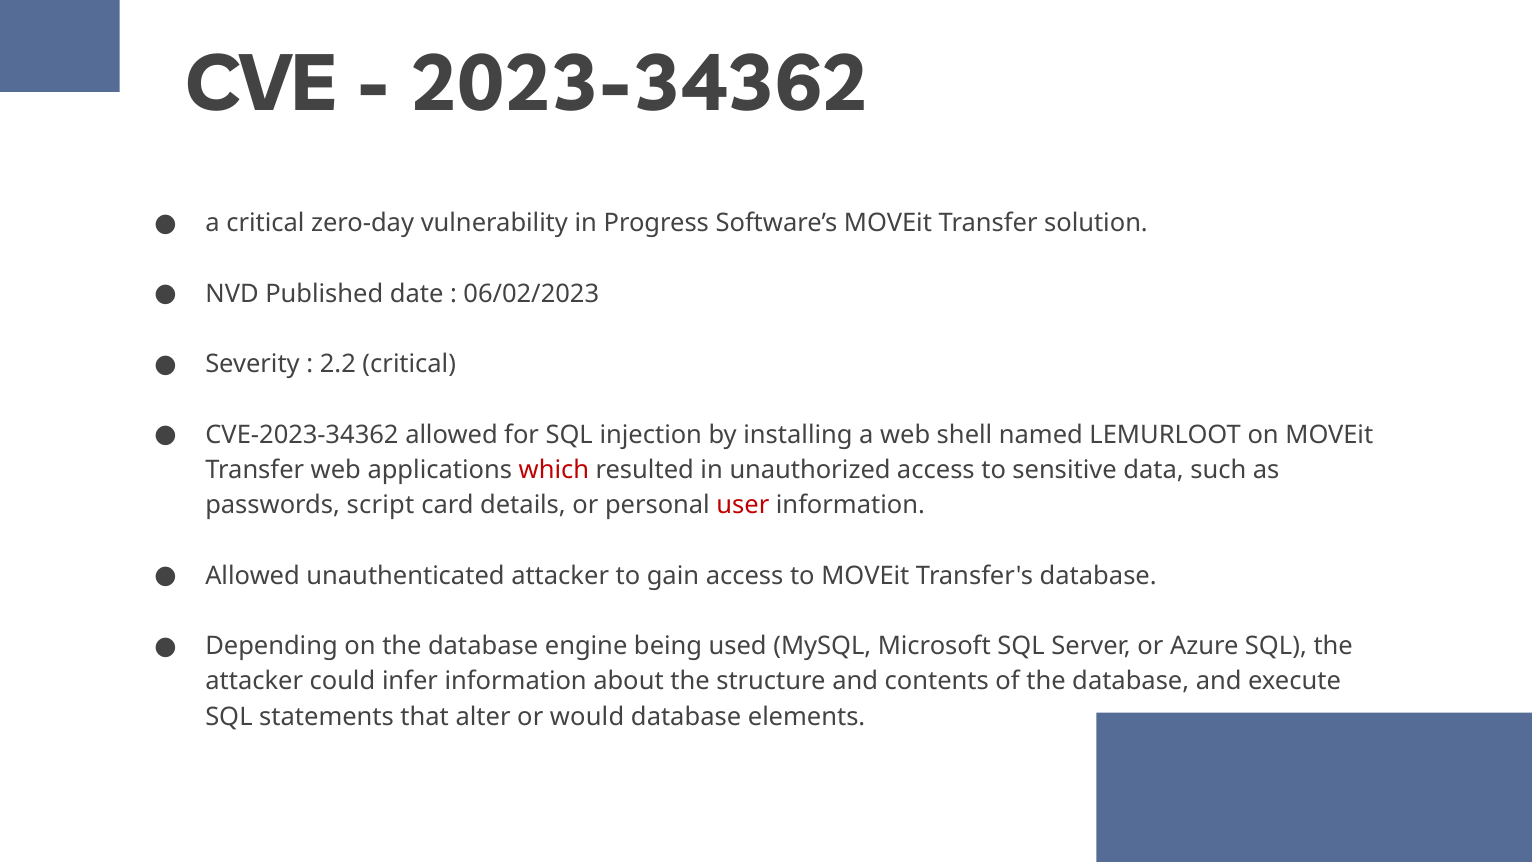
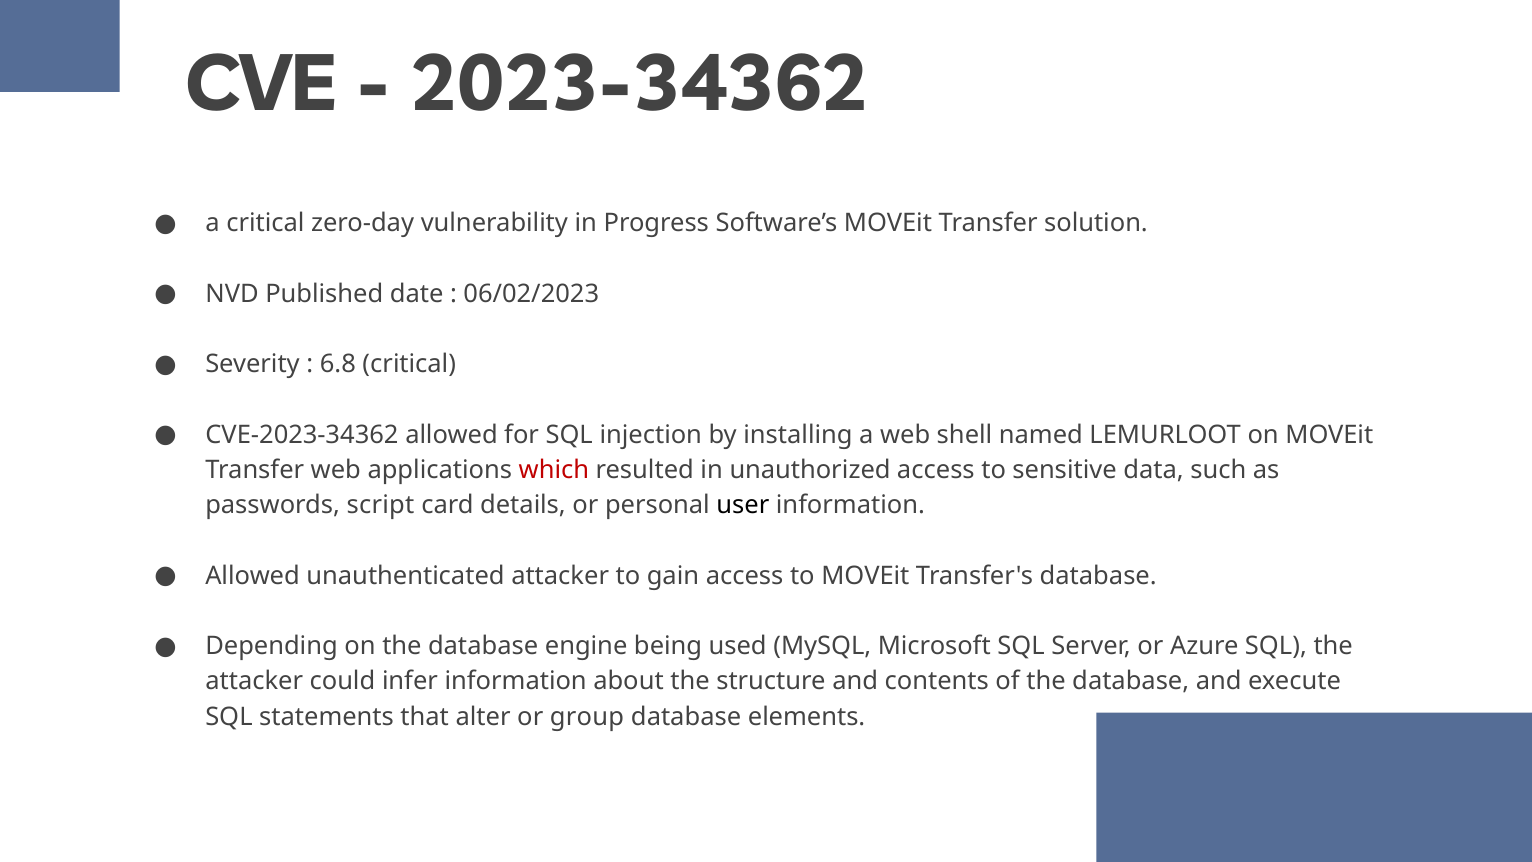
2.2: 2.2 -> 6.8
user colour: red -> black
would: would -> group
